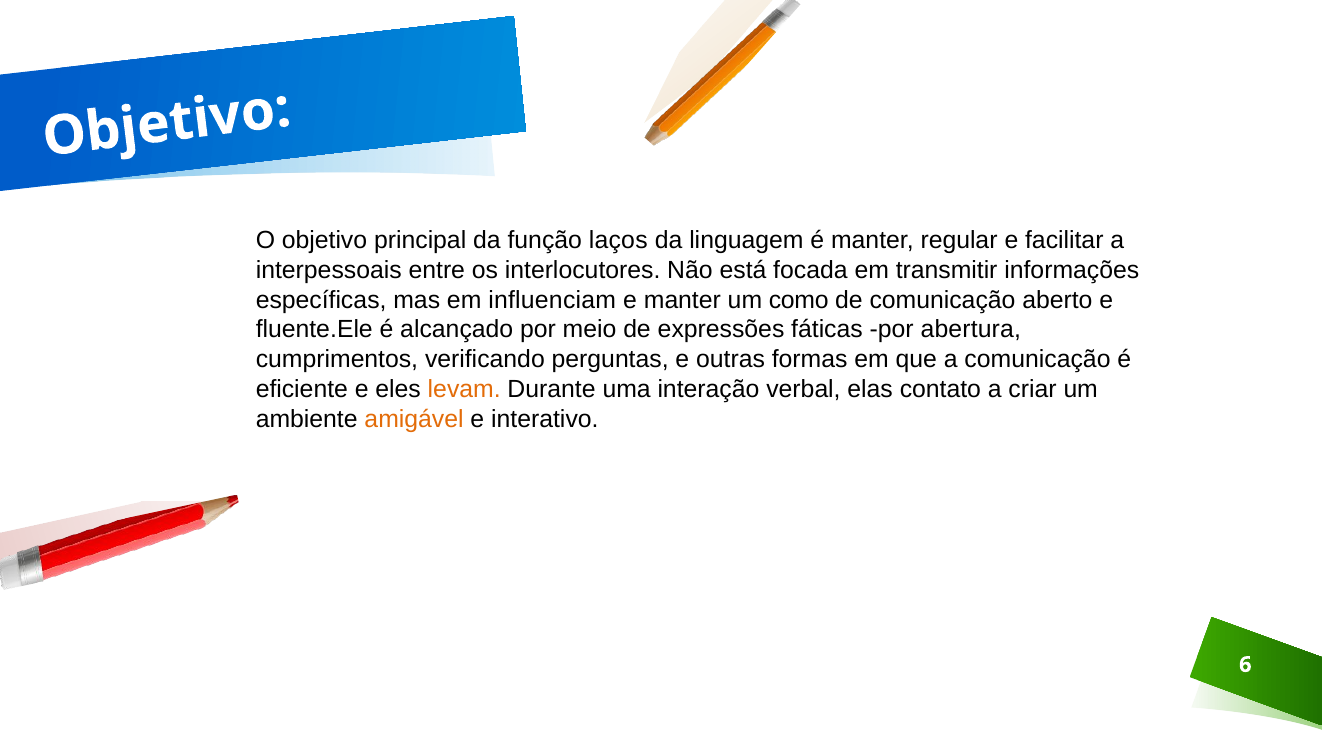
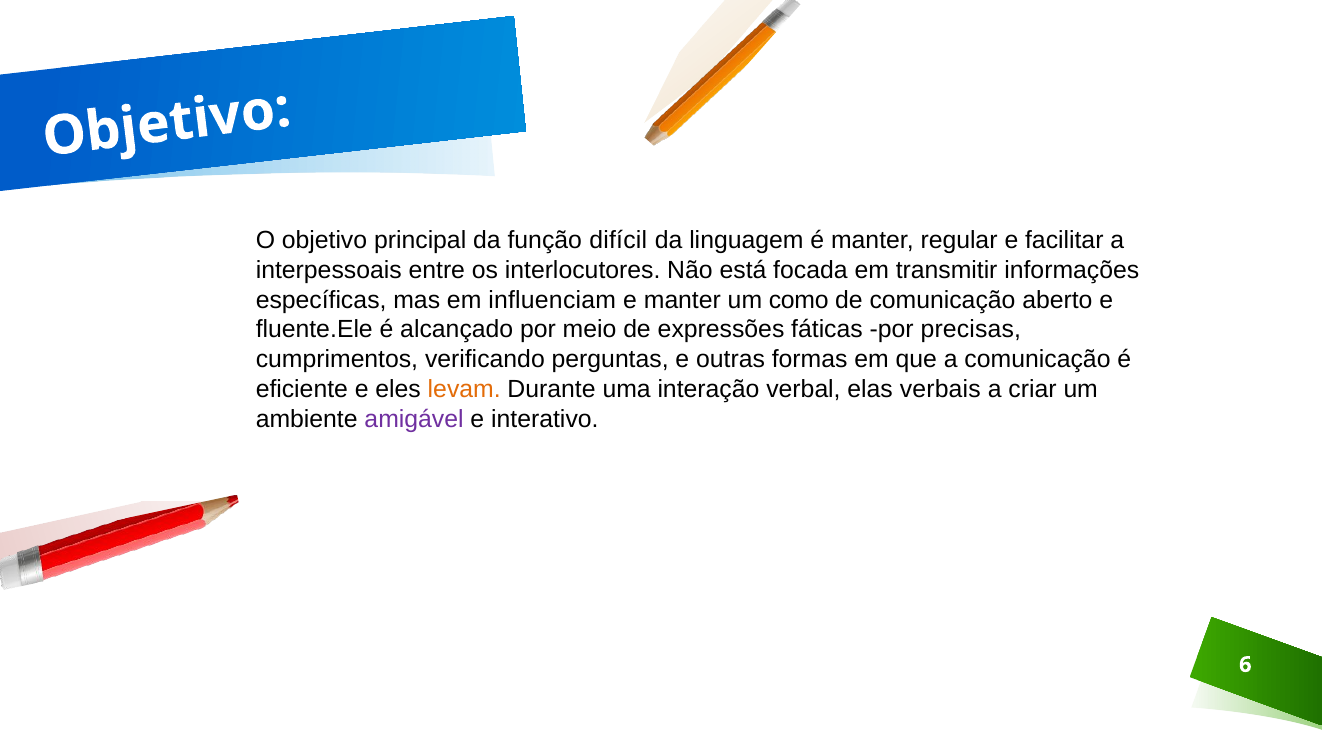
laços: laços -> difícil
abertura: abertura -> precisas
contato: contato -> verbais
amigável colour: orange -> purple
